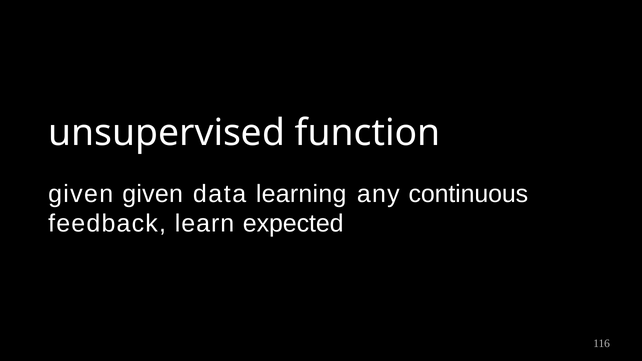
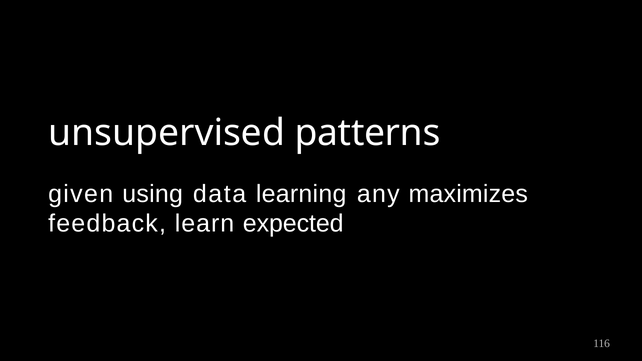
function: function -> patterns
given given: given -> using
continuous: continuous -> maximizes
